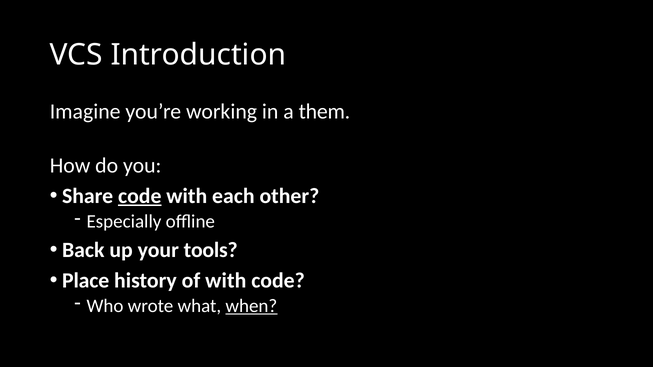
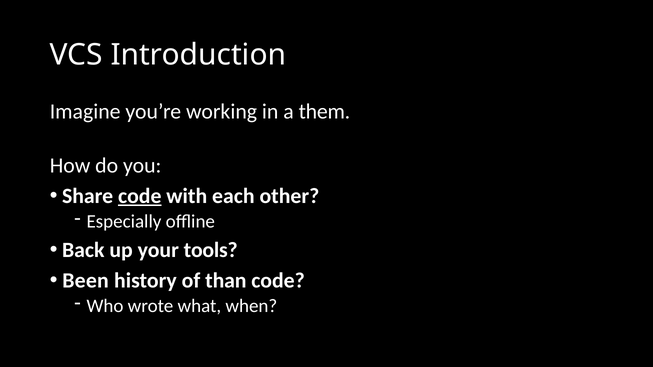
Place: Place -> Been
of with: with -> than
when underline: present -> none
